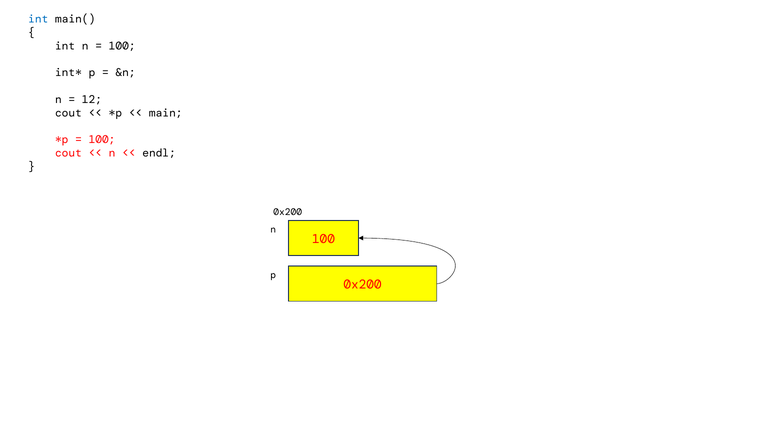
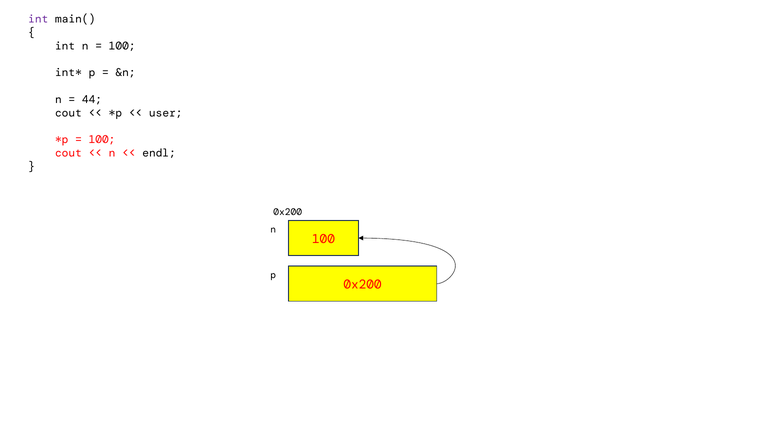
int at (38, 19) colour: blue -> purple
12: 12 -> 44
main: main -> user
